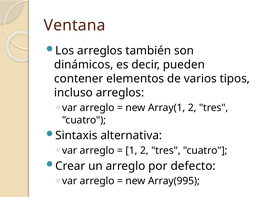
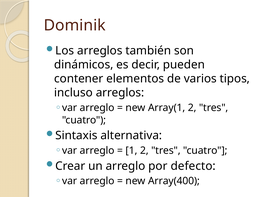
Ventana: Ventana -> Dominik
Array(995: Array(995 -> Array(400
